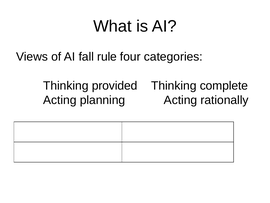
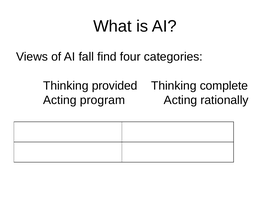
rule: rule -> find
planning: planning -> program
